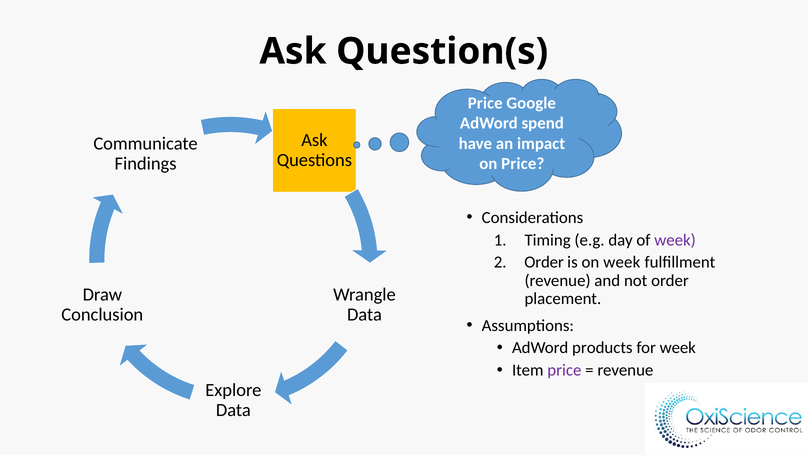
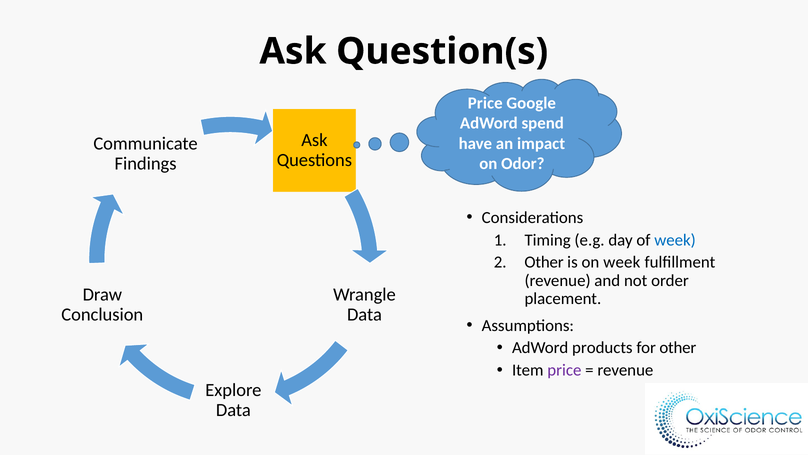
on Price: Price -> Odor
week at (675, 240) colour: purple -> blue
Order at (544, 262): Order -> Other
for week: week -> other
